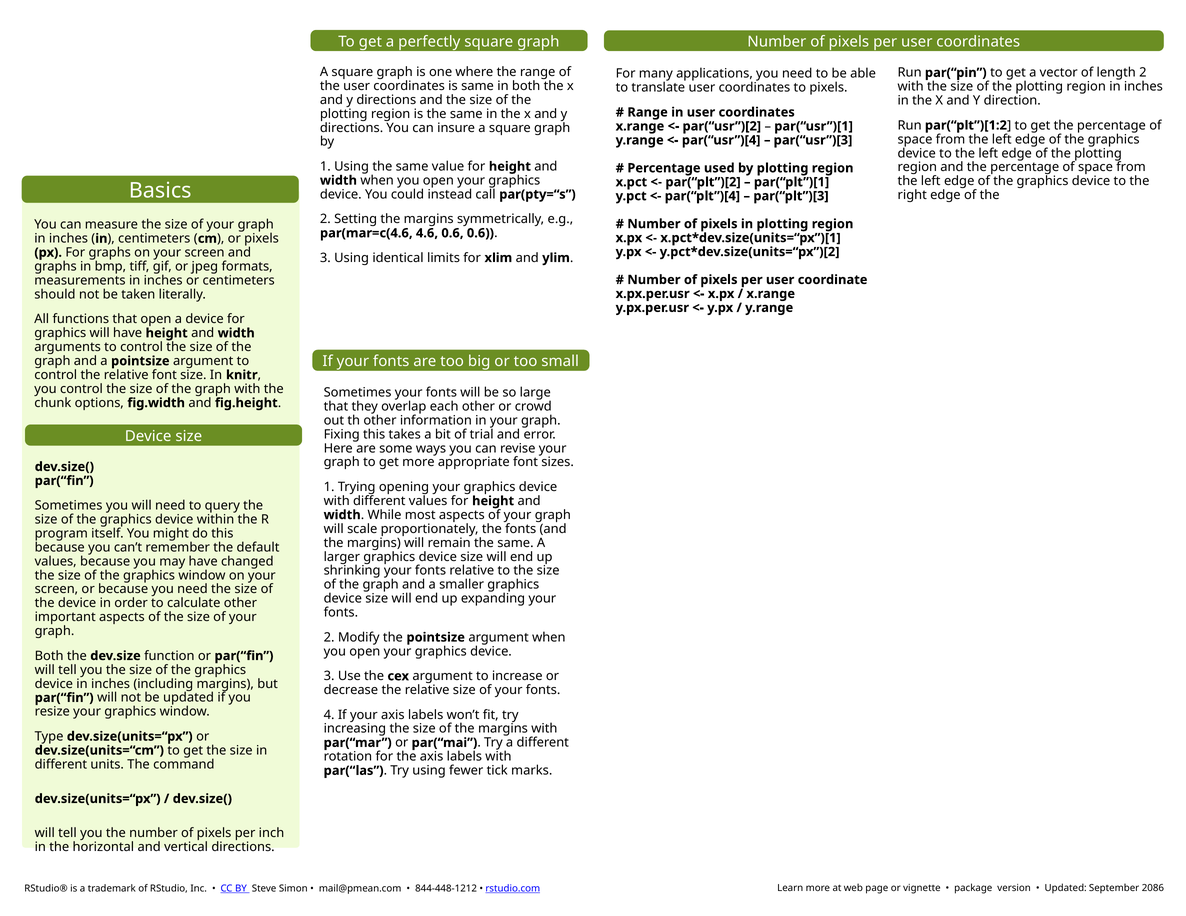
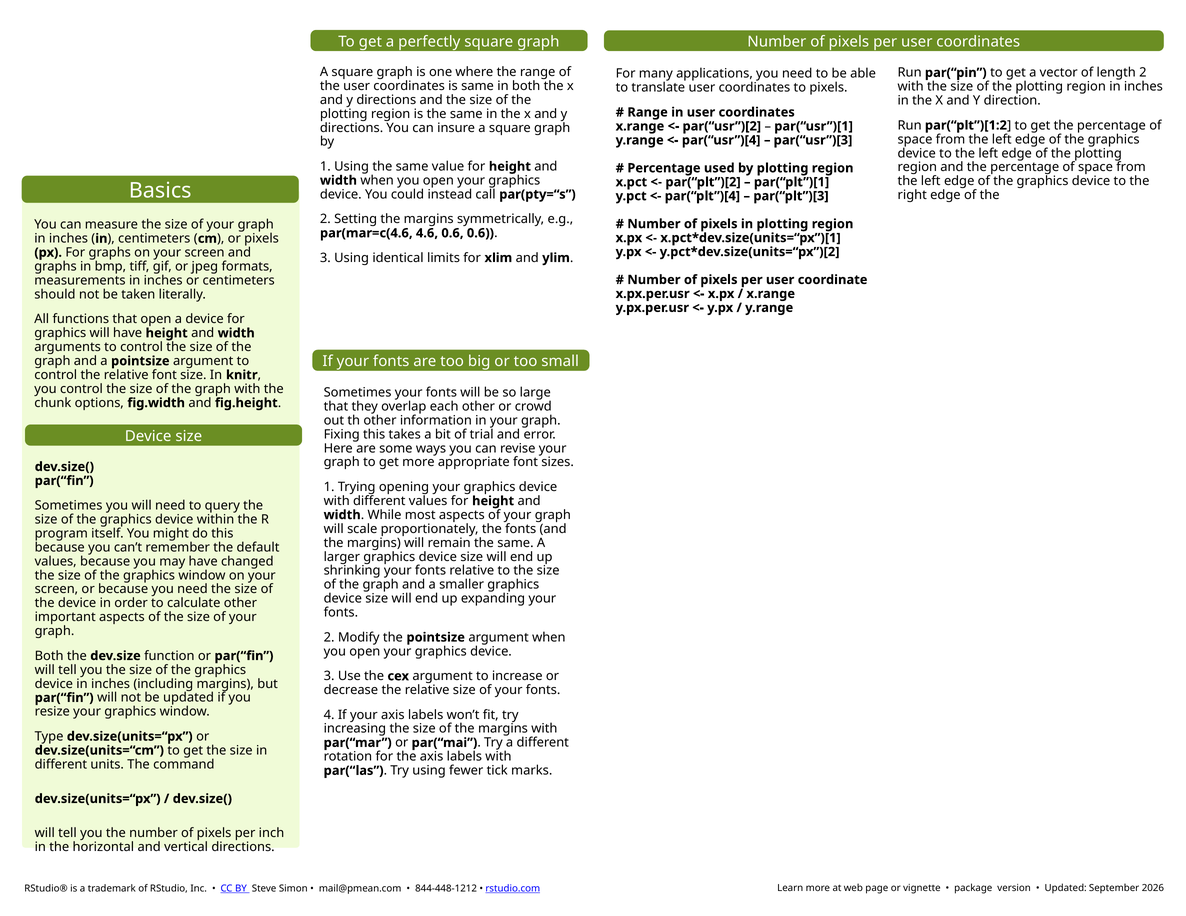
2086: 2086 -> 2026
